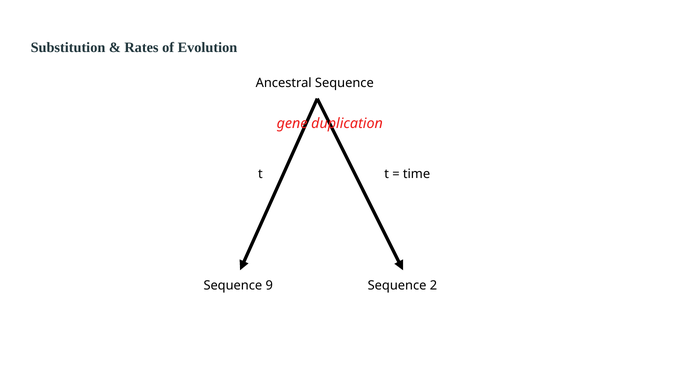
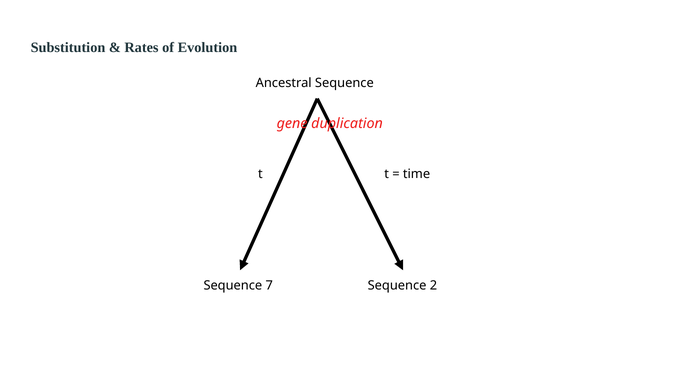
9: 9 -> 7
